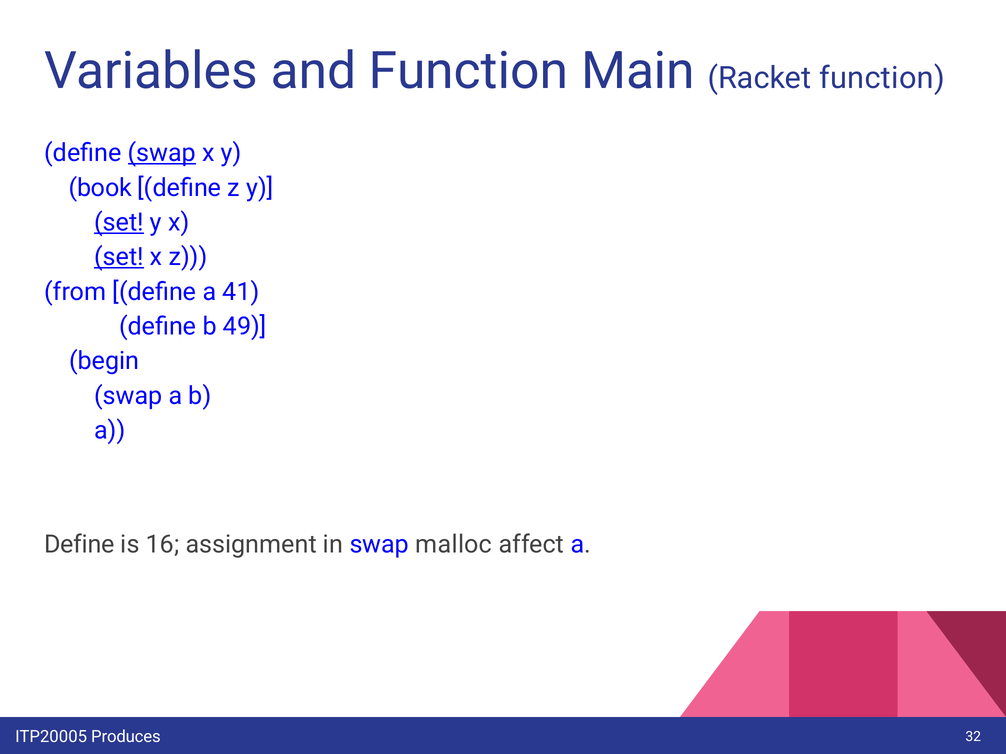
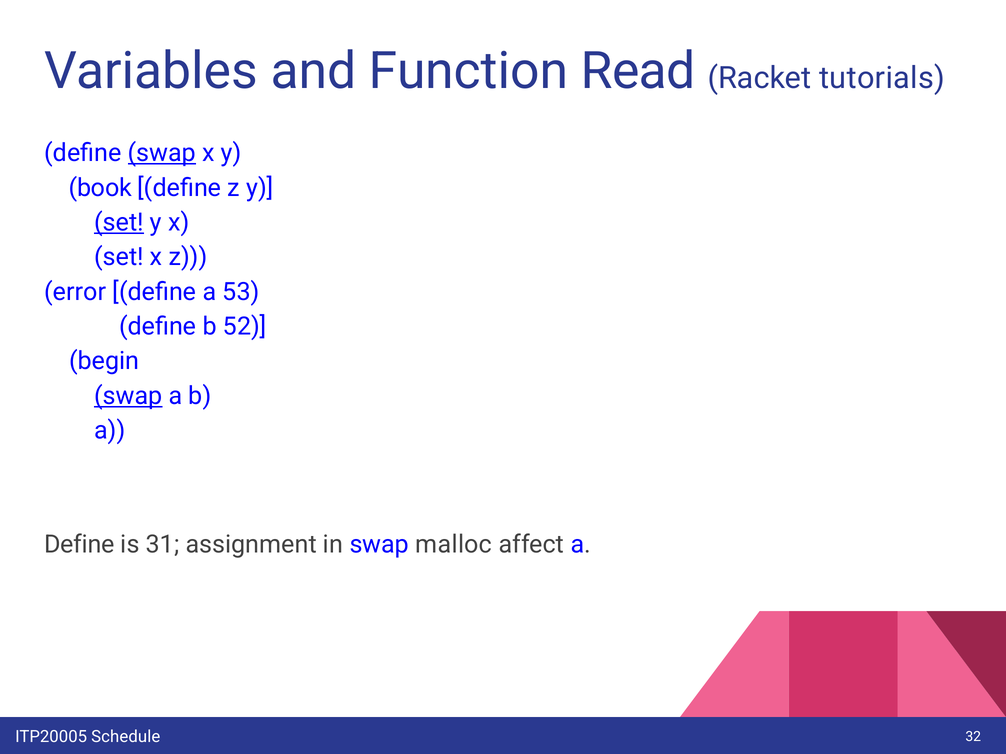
Main: Main -> Read
Racket function: function -> tutorials
set at (119, 257) underline: present -> none
from: from -> error
41: 41 -> 53
49: 49 -> 52
swap at (128, 396) underline: none -> present
16: 16 -> 31
Produces: Produces -> Schedule
